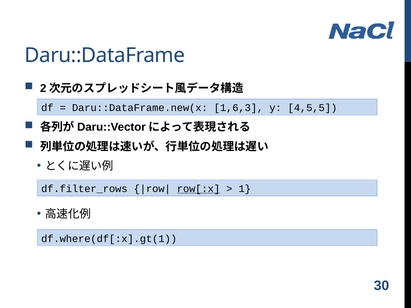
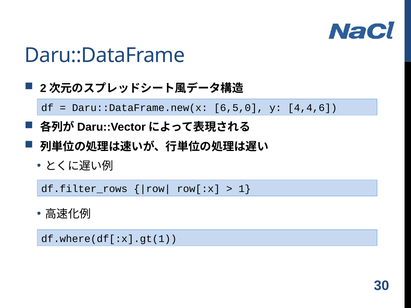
1,6,3: 1,6,3 -> 6,5,0
4,5,5: 4,5,5 -> 4,4,6
row[:x underline: present -> none
